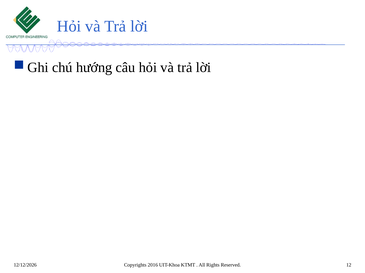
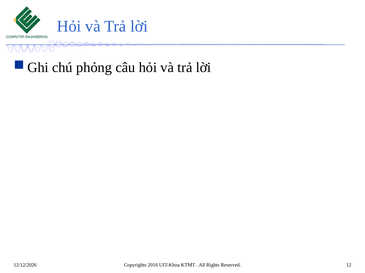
hướng: hướng -> phỏng
